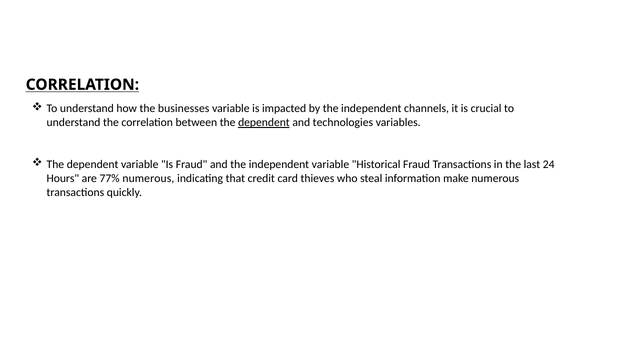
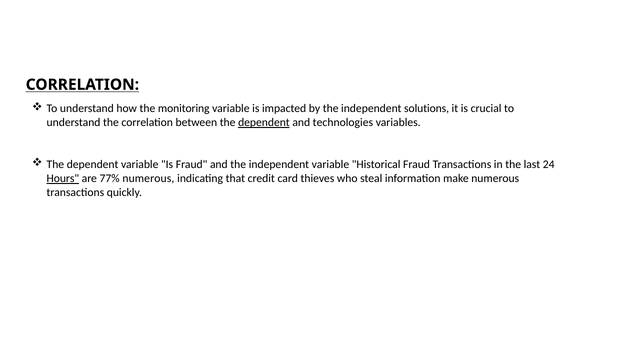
businesses: businesses -> monitoring
channels: channels -> solutions
Hours underline: none -> present
